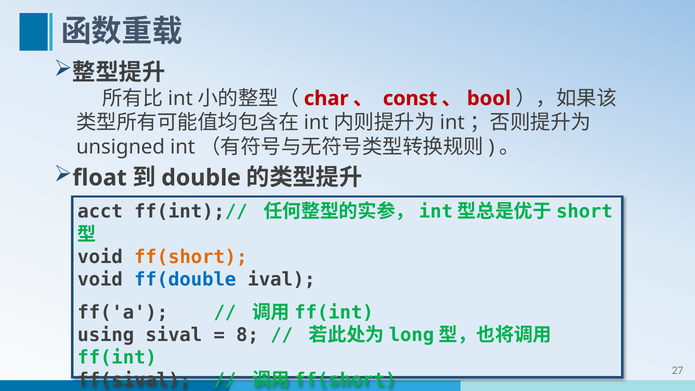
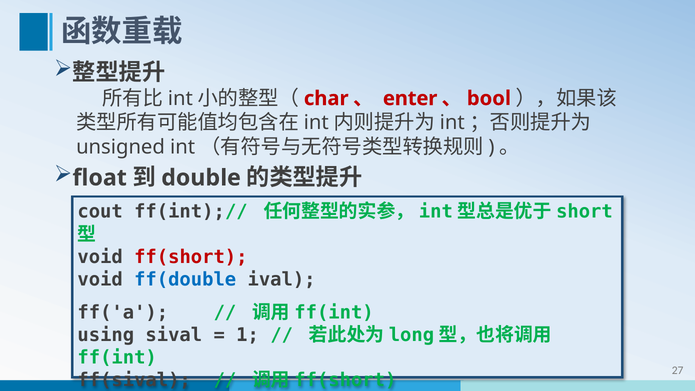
const: const -> enter
acct: acct -> cout
ff(short colour: orange -> red
8: 8 -> 1
